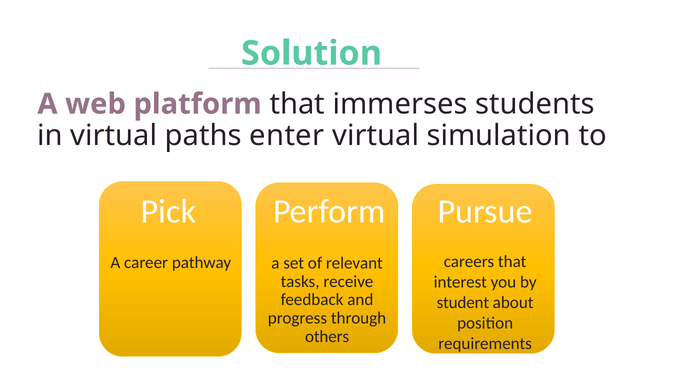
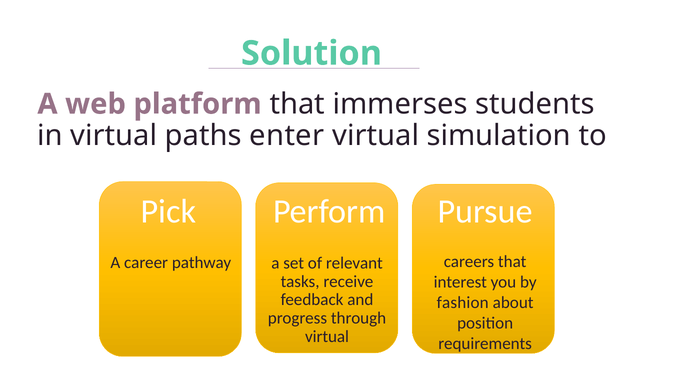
student: student -> fashion
others at (327, 337): others -> virtual
